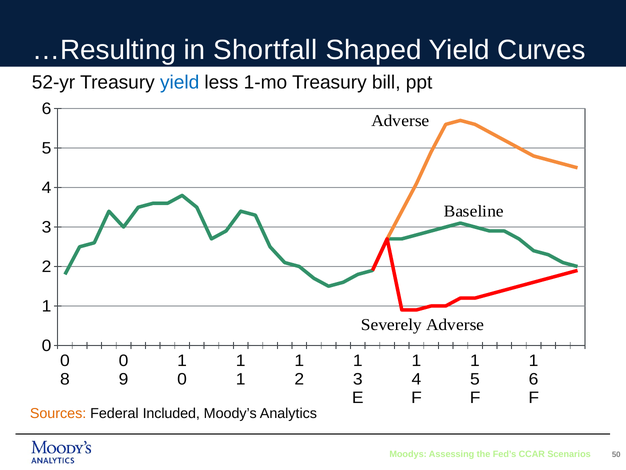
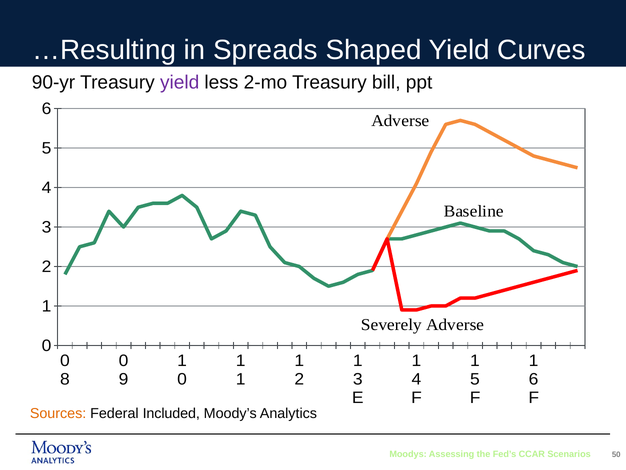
Shortfall: Shortfall -> Spreads
52-yr: 52-yr -> 90-yr
yield at (180, 82) colour: blue -> purple
1-mo: 1-mo -> 2-mo
